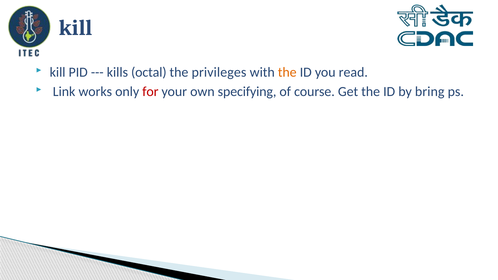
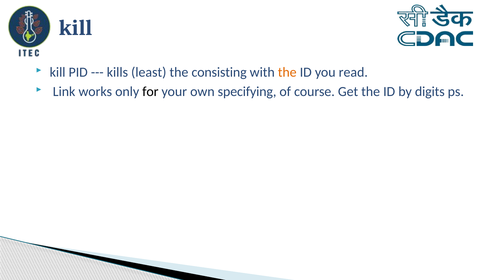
octal: octal -> least
privileges: privileges -> consisting
for colour: red -> black
bring: bring -> digits
